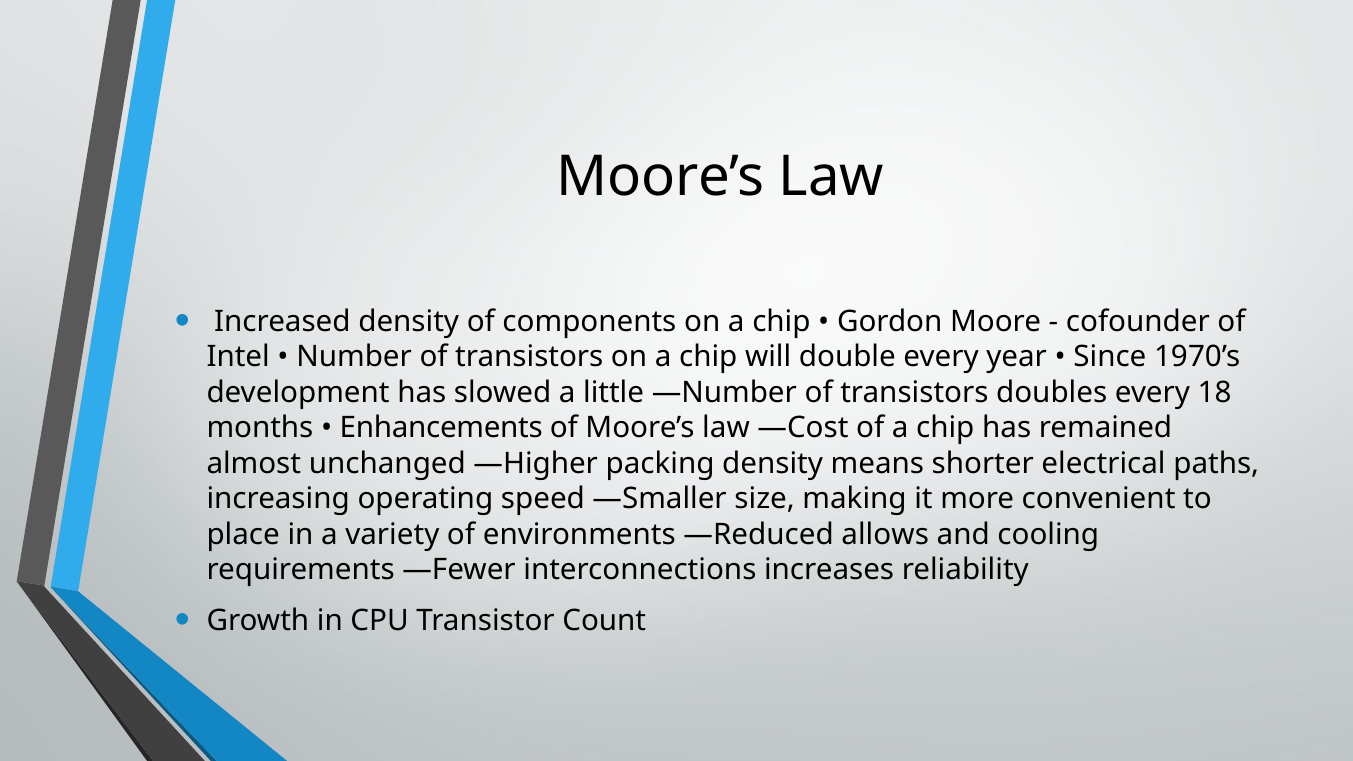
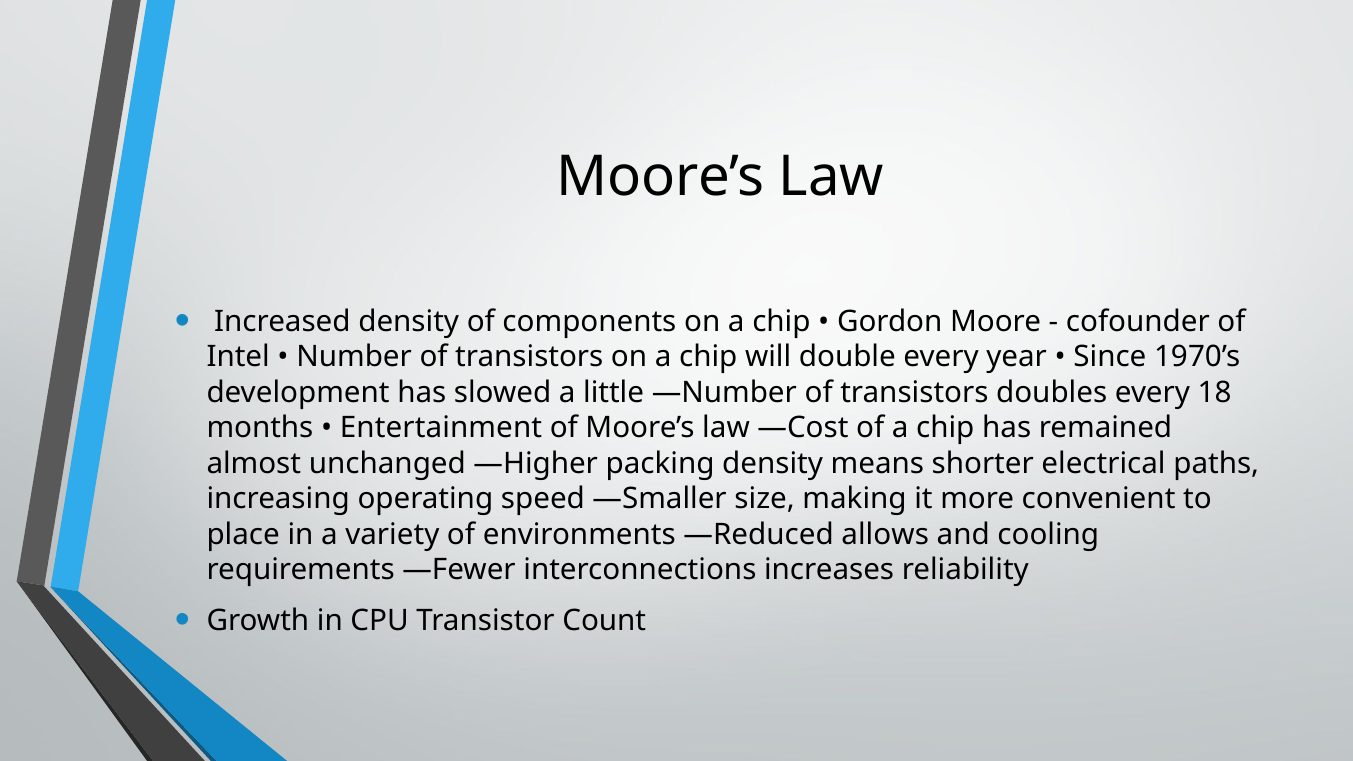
Enhancements: Enhancements -> Entertainment
